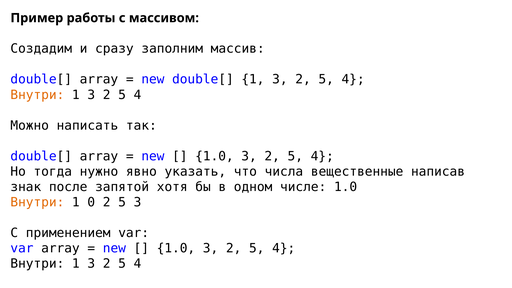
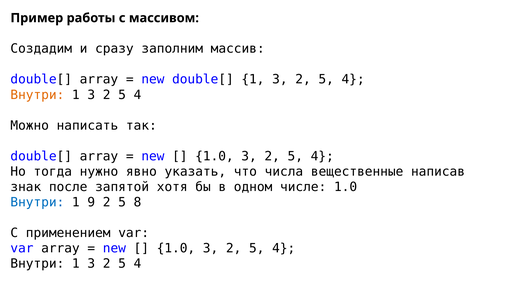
Внутри at (37, 202) colour: orange -> blue
0: 0 -> 9
5 3: 3 -> 8
